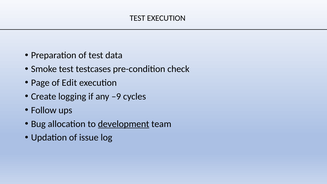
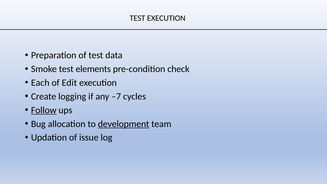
testcases: testcases -> elements
Page: Page -> Each
–9: –9 -> –7
Follow underline: none -> present
